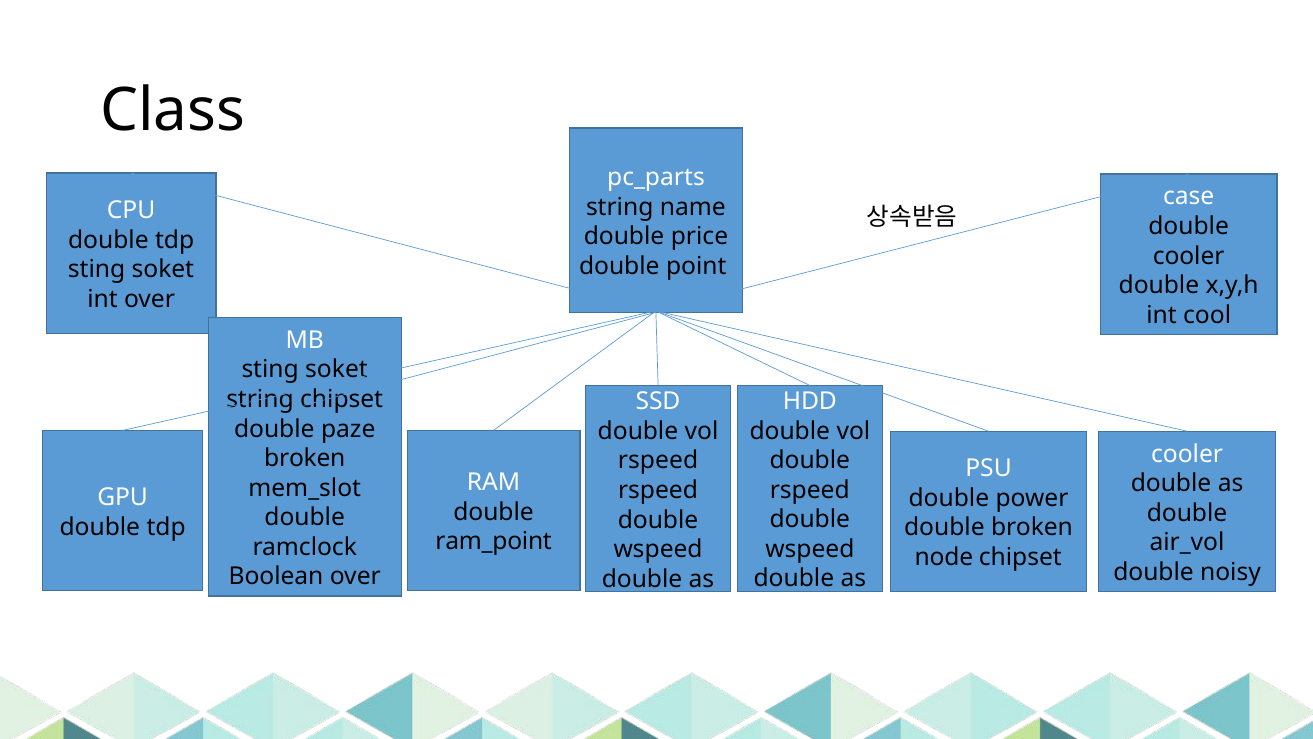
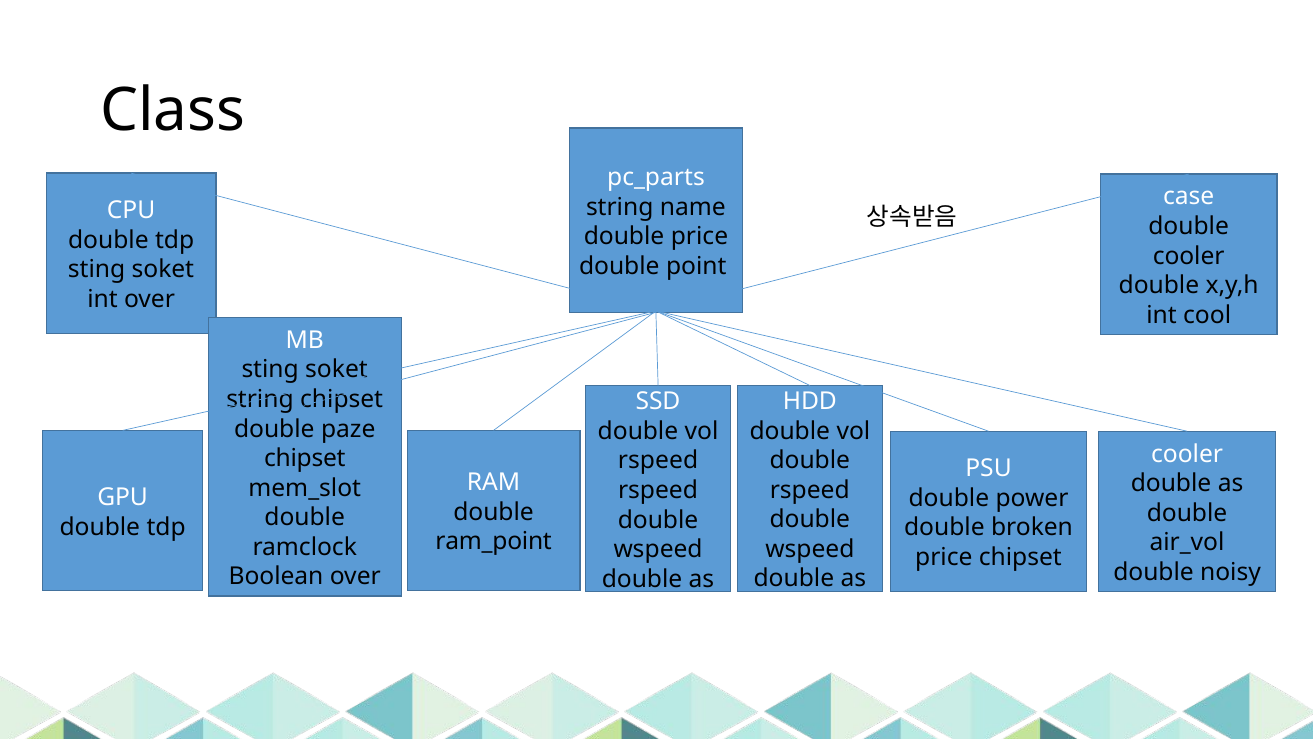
broken at (305, 458): broken -> chipset
node at (944, 557): node -> price
